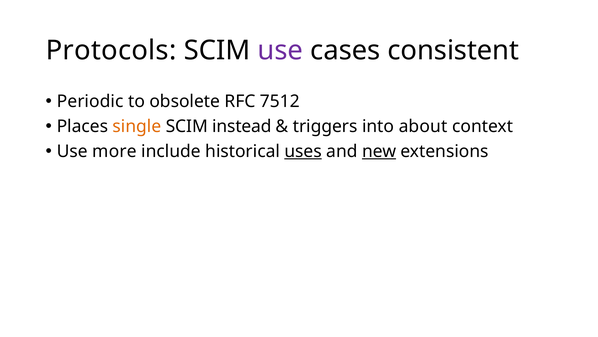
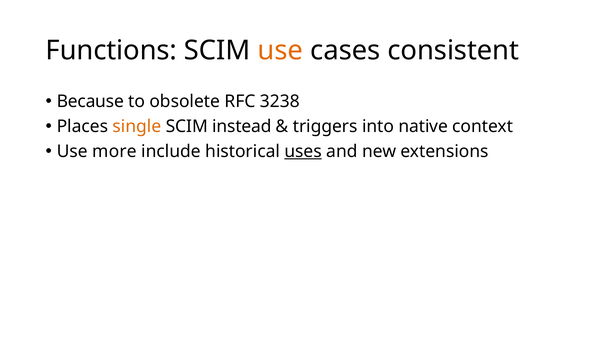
Protocols: Protocols -> Functions
use at (280, 50) colour: purple -> orange
Periodic: Periodic -> Because
7512: 7512 -> 3238
about: about -> native
new underline: present -> none
